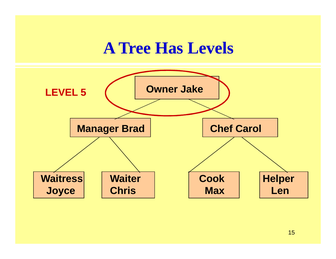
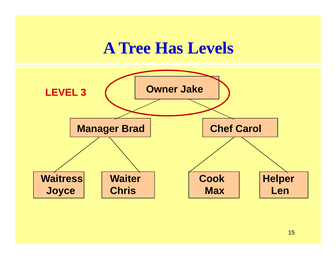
5: 5 -> 3
